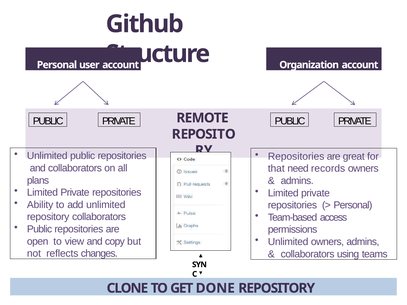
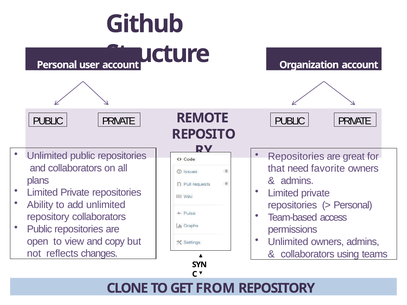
records: records -> favorite
DONE: DONE -> FROM
